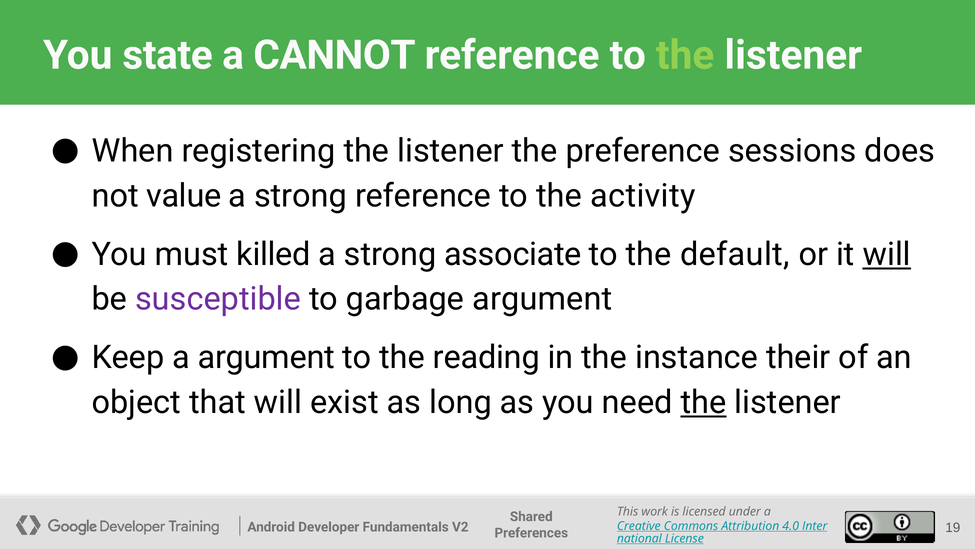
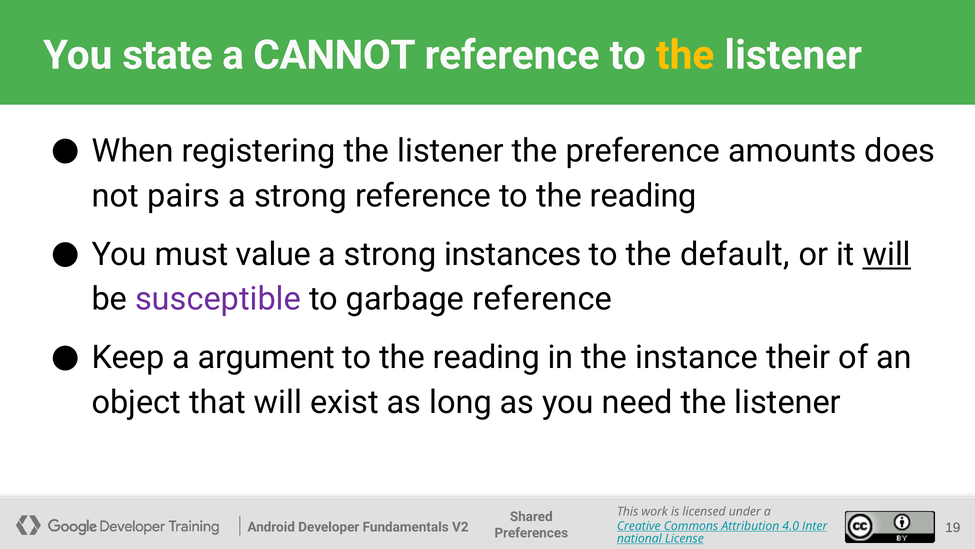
the at (685, 55) colour: light green -> yellow
sessions: sessions -> amounts
value: value -> pairs
reference to the activity: activity -> reading
killed: killed -> value
associate: associate -> instances
garbage argument: argument -> reference
the at (703, 402) underline: present -> none
